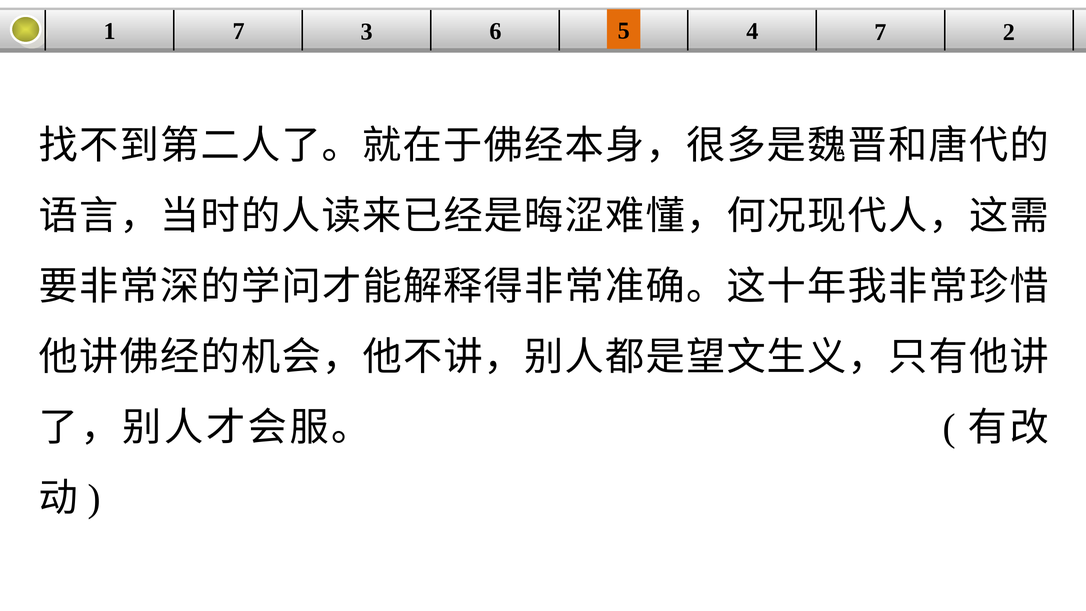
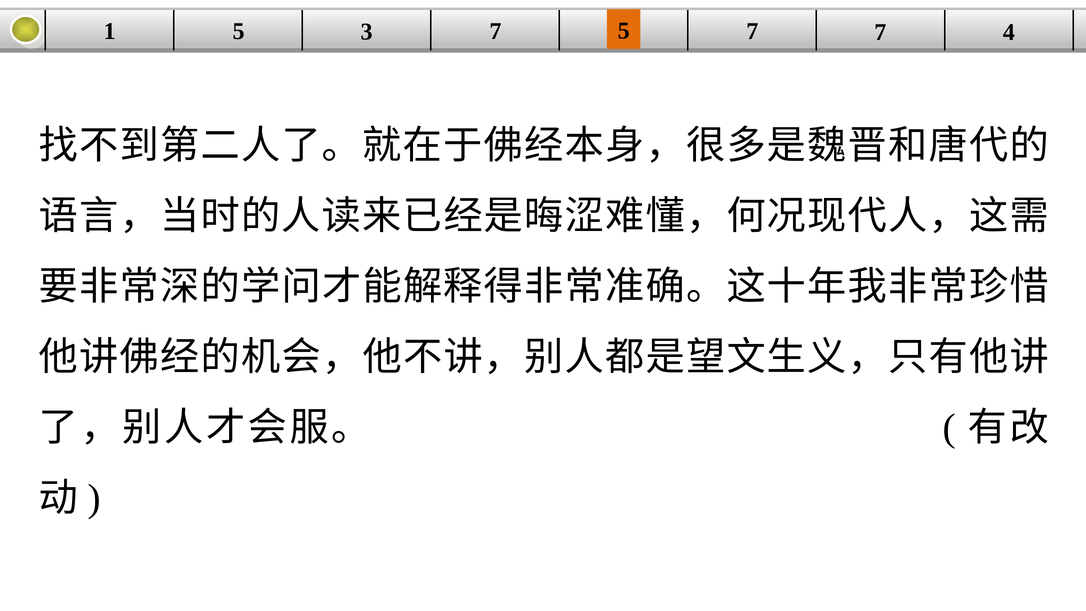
1 7: 7 -> 5
3 6: 6 -> 7
5 4: 4 -> 7
2: 2 -> 4
